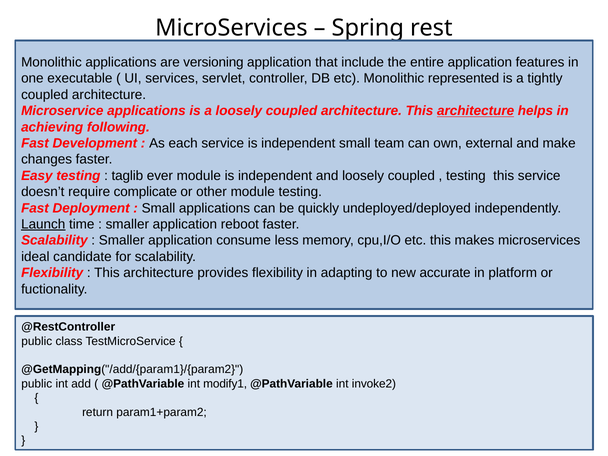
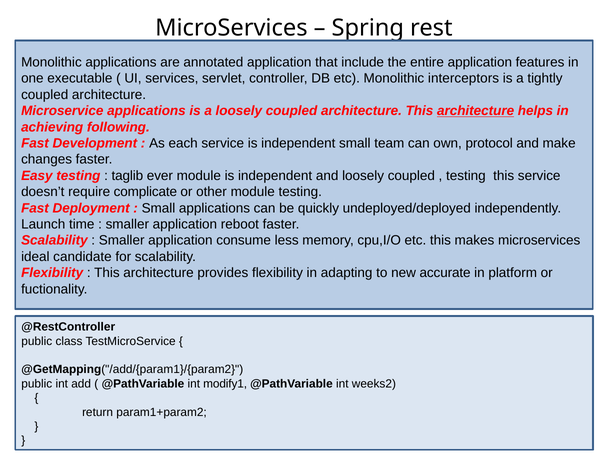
versioning: versioning -> annotated
represented: represented -> interceptors
external: external -> protocol
Launch underline: present -> none
invoke2: invoke2 -> weeks2
